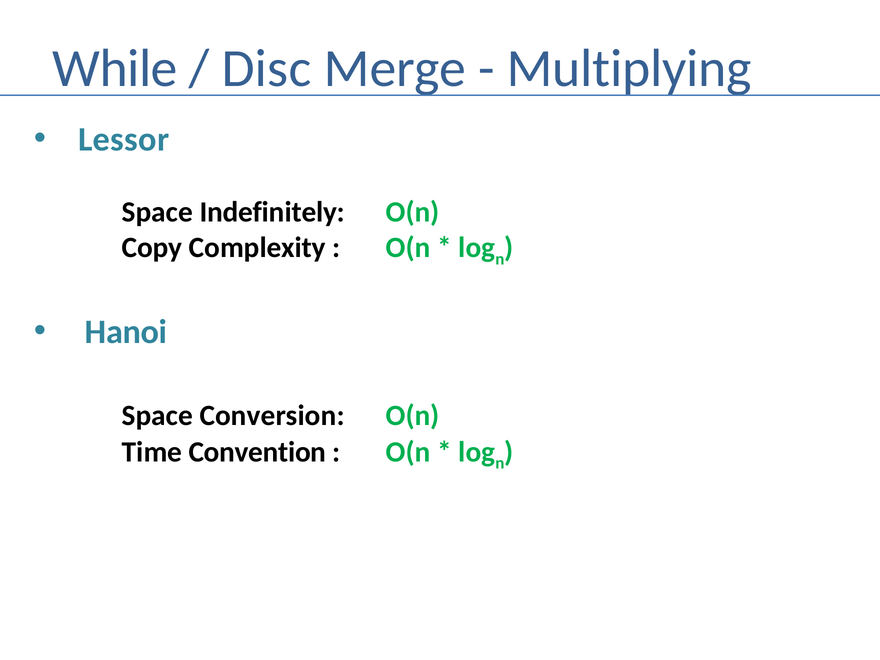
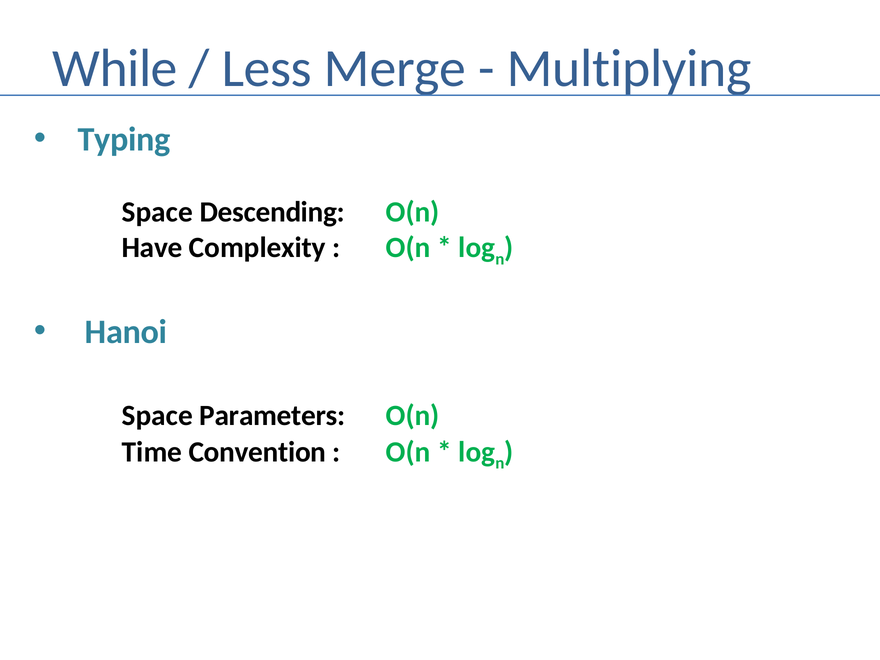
Disc: Disc -> Less
Lessor: Lessor -> Typing
Indefinitely: Indefinitely -> Descending
Copy: Copy -> Have
Conversion: Conversion -> Parameters
